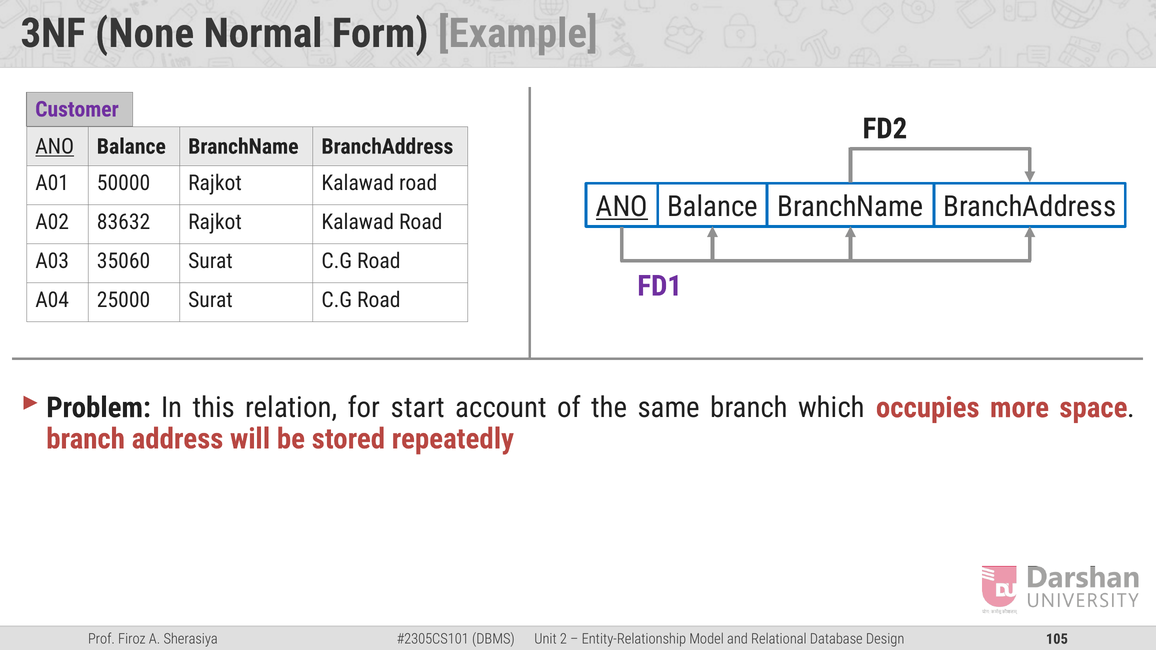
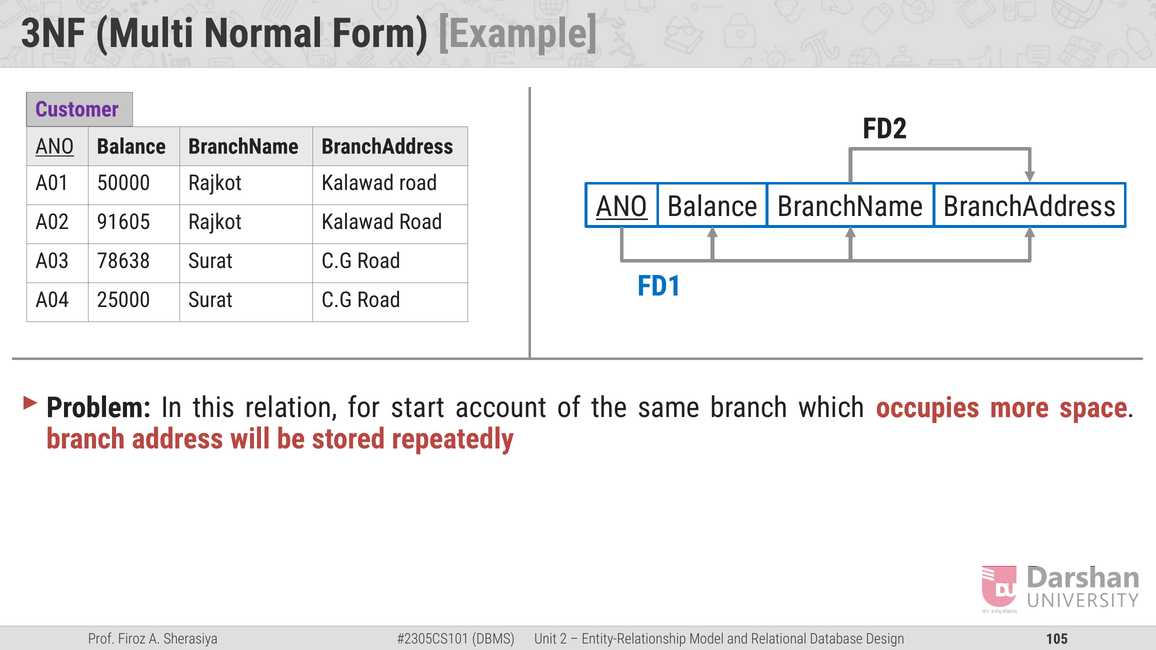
None: None -> Multi
83632: 83632 -> 91605
35060: 35060 -> 78638
FD1 colour: purple -> blue
